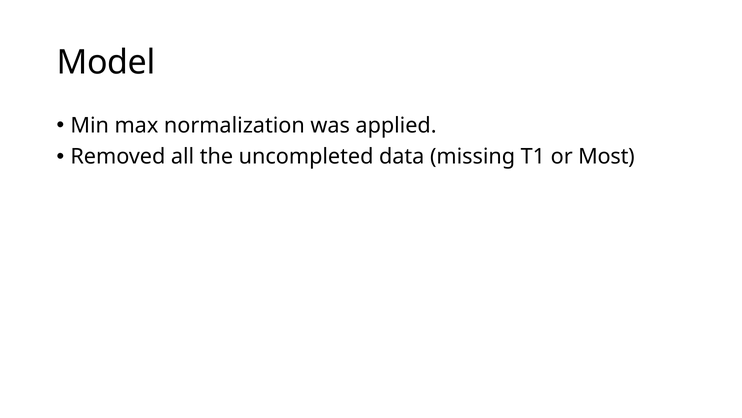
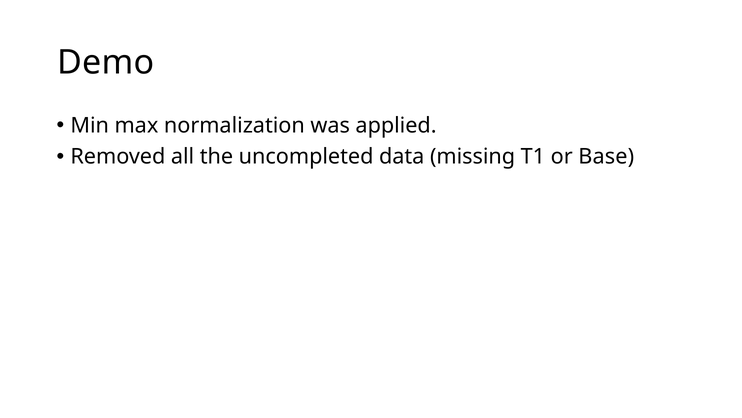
Model: Model -> Demo
Most: Most -> Base
